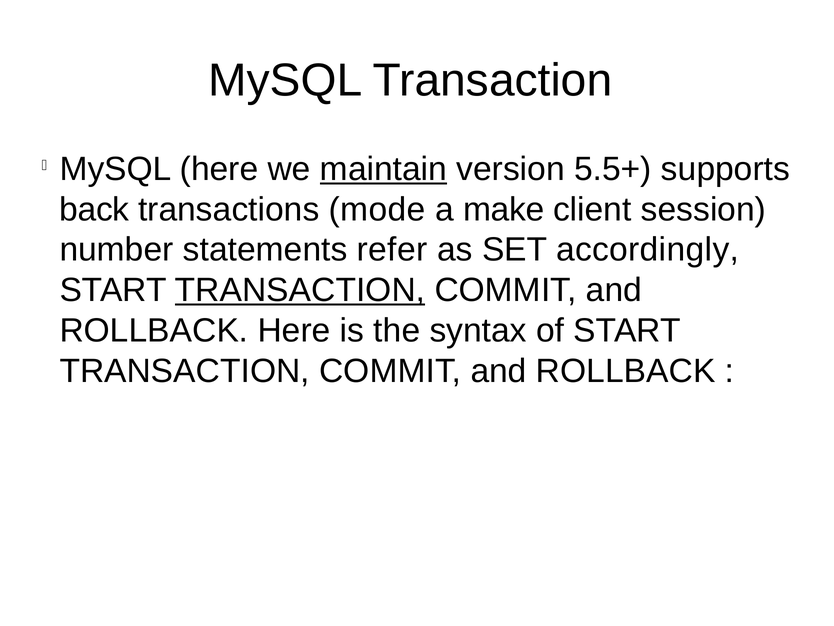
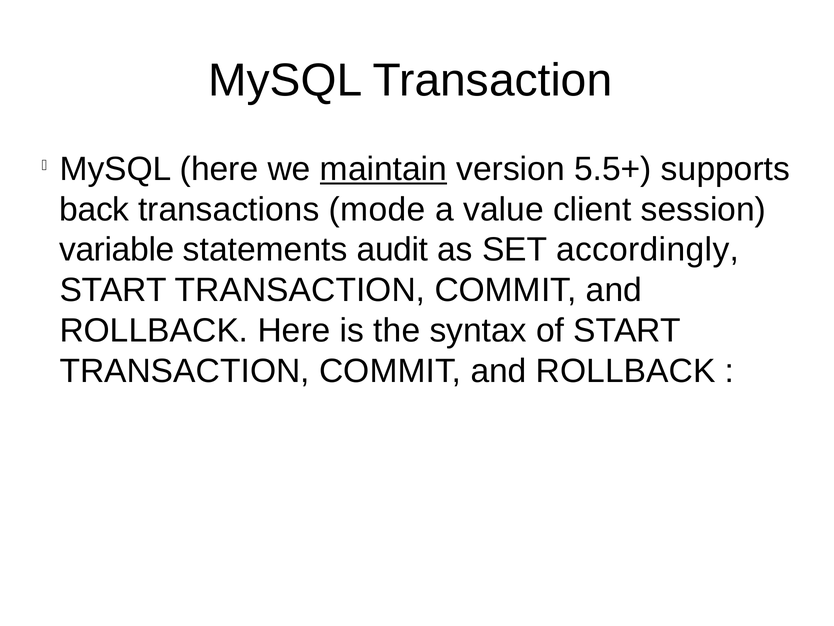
make: make -> value
number: number -> variable
refer: refer -> audit
TRANSACTION at (300, 290) underline: present -> none
